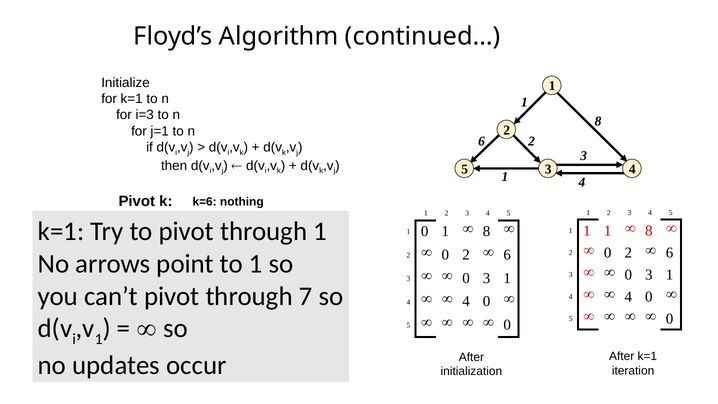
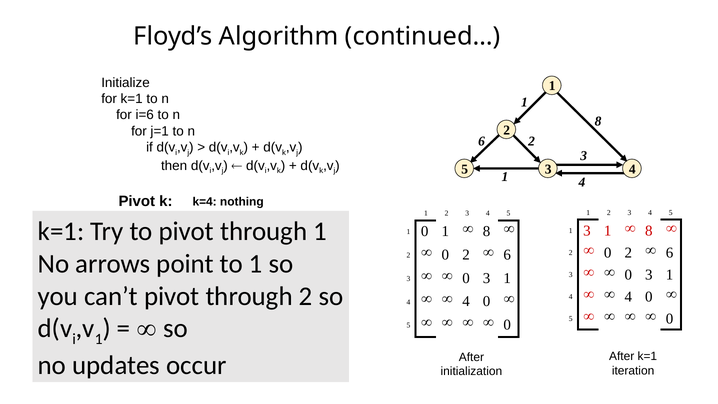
i=3: i=3 -> i=6
k=6: k=6 -> k=4
1 at (587, 231): 1 -> 3
through 7: 7 -> 2
